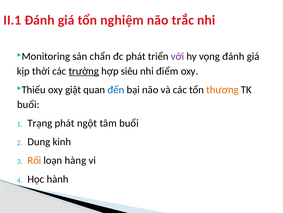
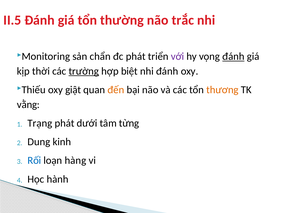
II.1: II.1 -> II.5
nghiệm: nghiệm -> thường
đánh at (233, 56) underline: none -> present
siêu: siêu -> biệt
nhi điểm: điểm -> đánh
đến colour: blue -> orange
buổi at (28, 104): buổi -> vằng
ngột: ngột -> dưới
tâm buổi: buổi -> từng
Rối colour: orange -> blue
